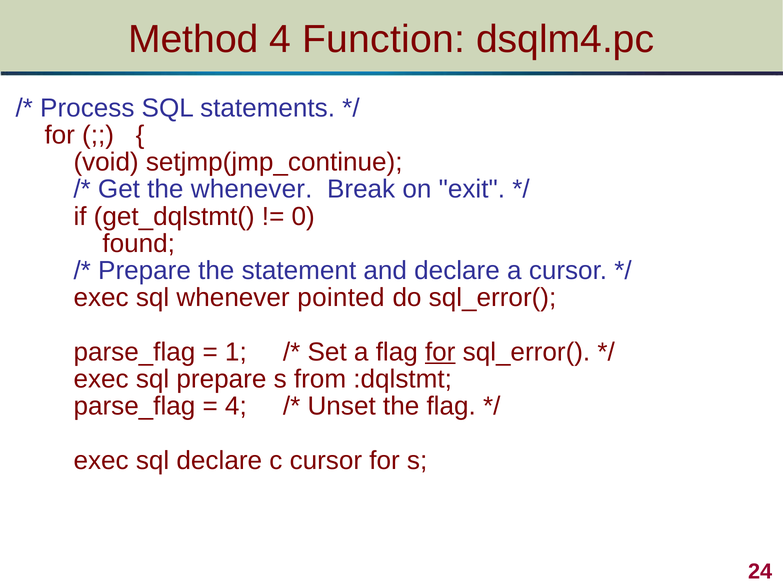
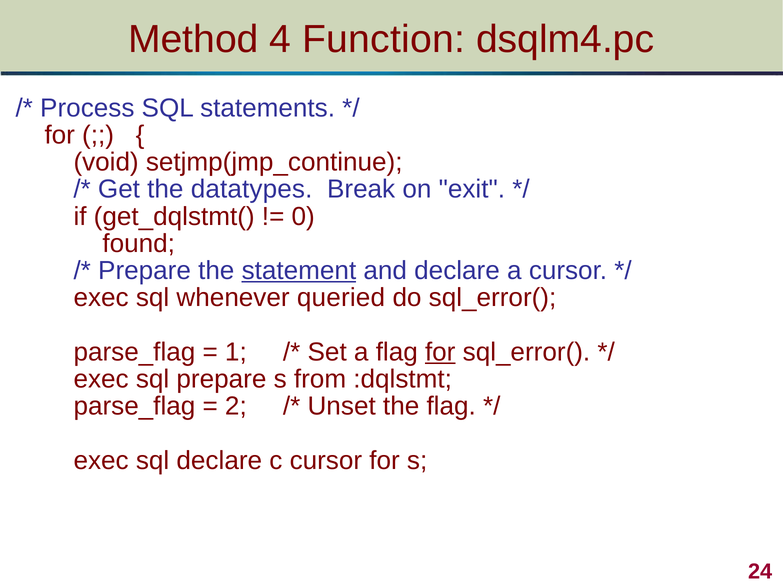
the whenever: whenever -> datatypes
statement underline: none -> present
pointed: pointed -> queried
4 at (236, 406): 4 -> 2
